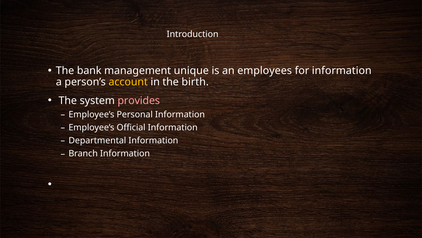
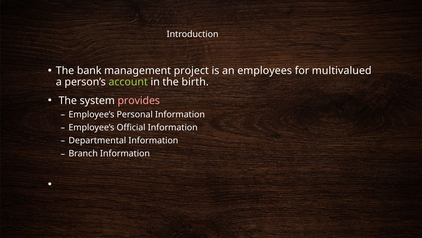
unique: unique -> project
for information: information -> multivalued
account colour: yellow -> light green
